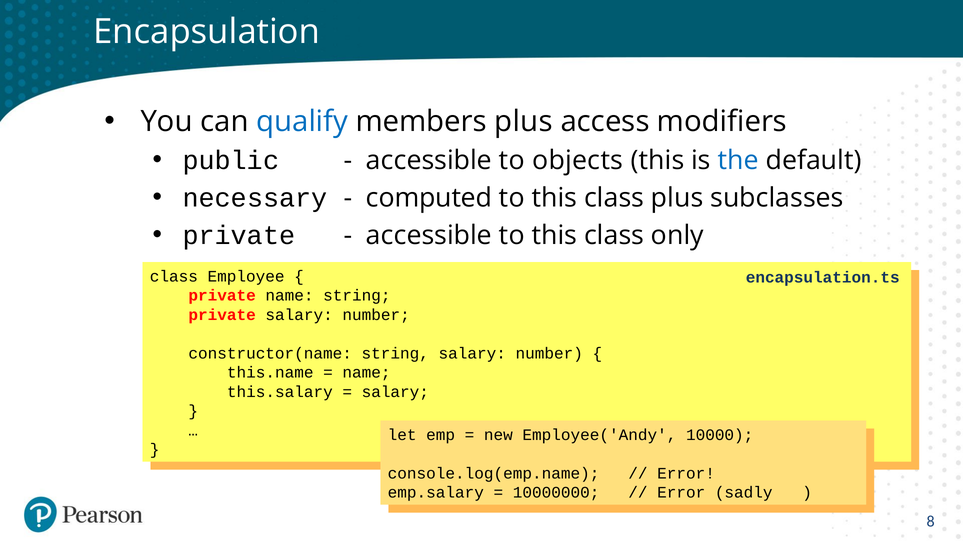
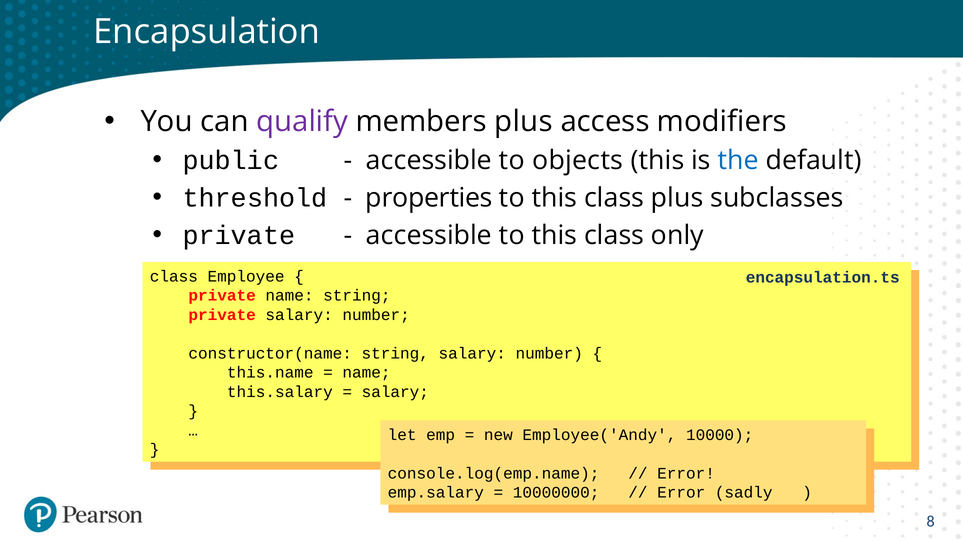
qualify colour: blue -> purple
necessary: necessary -> threshold
computed: computed -> properties
